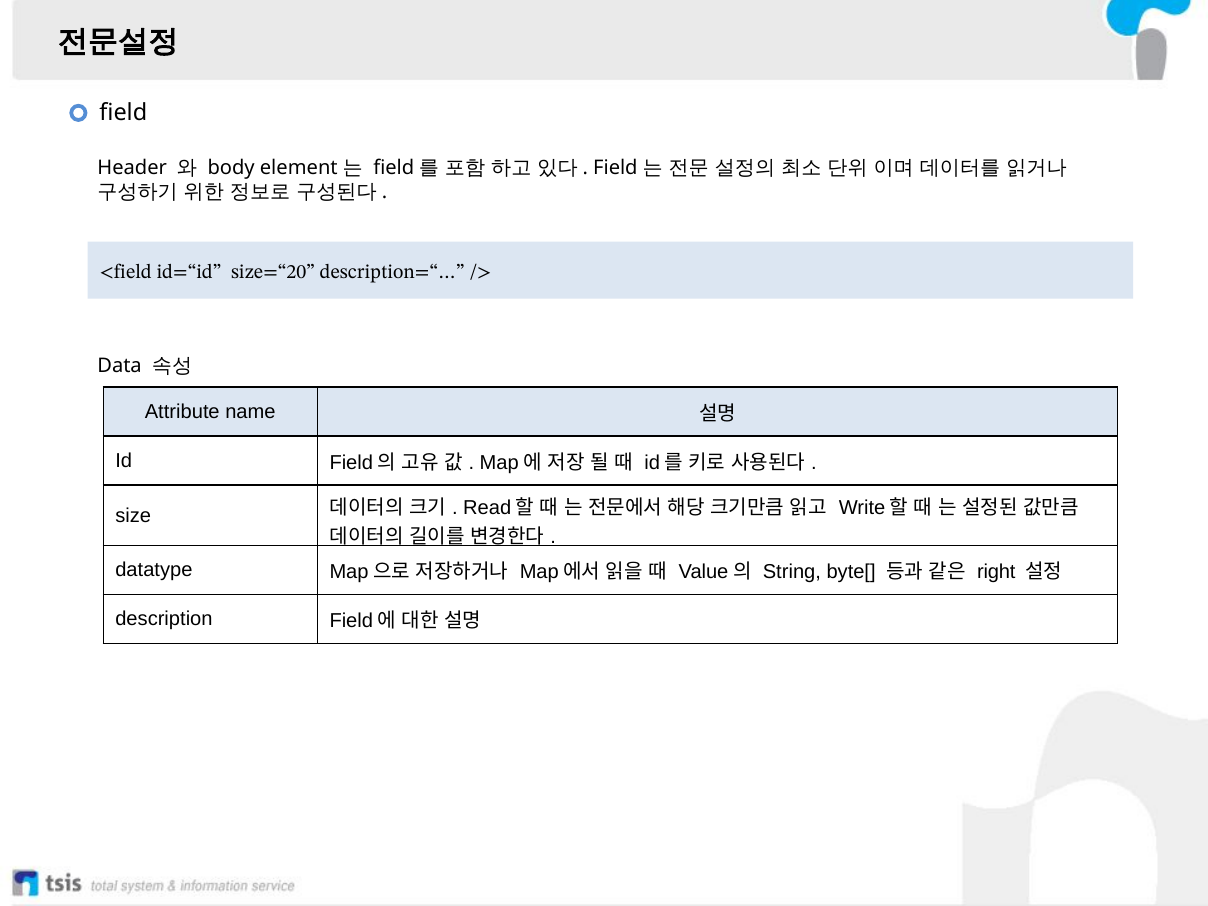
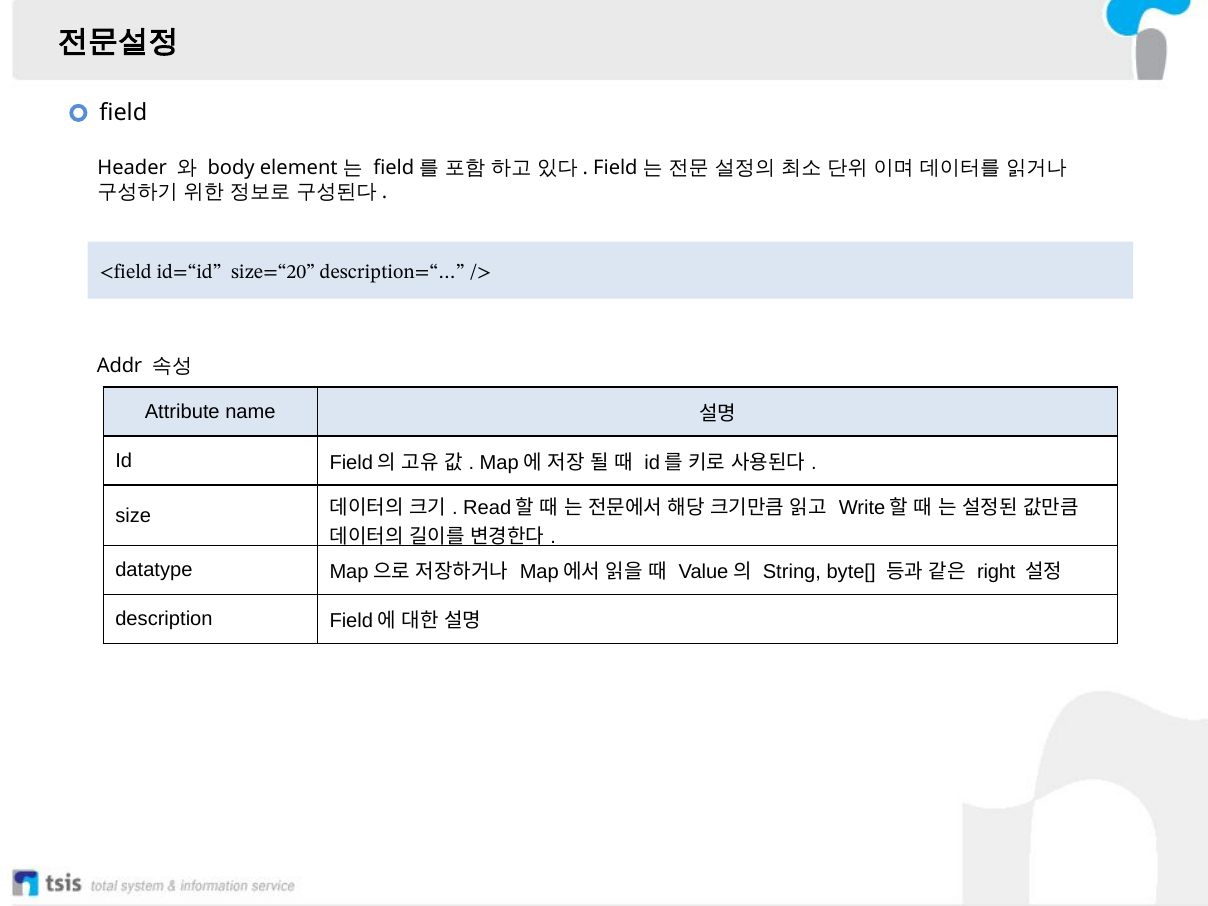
Data: Data -> Addr
